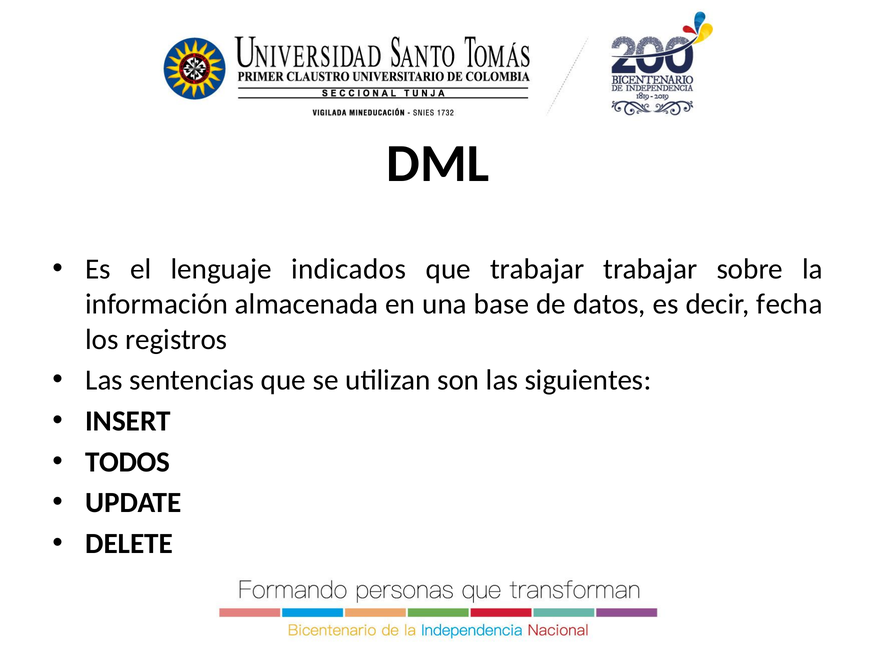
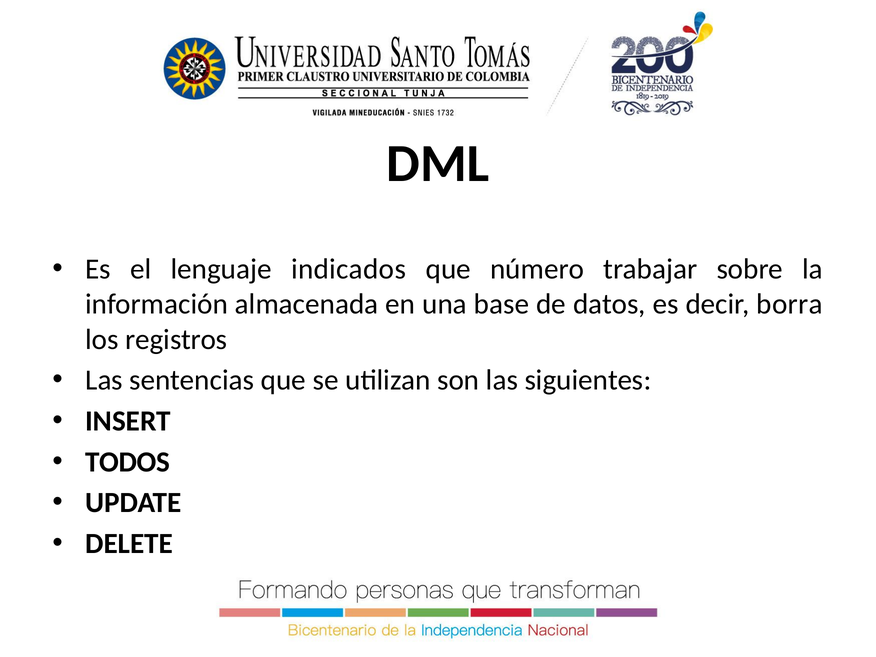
que trabajar: trabajar -> número
fecha: fecha -> borra
